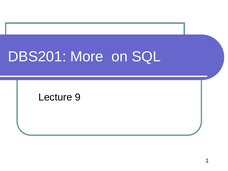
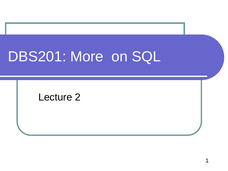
9: 9 -> 2
